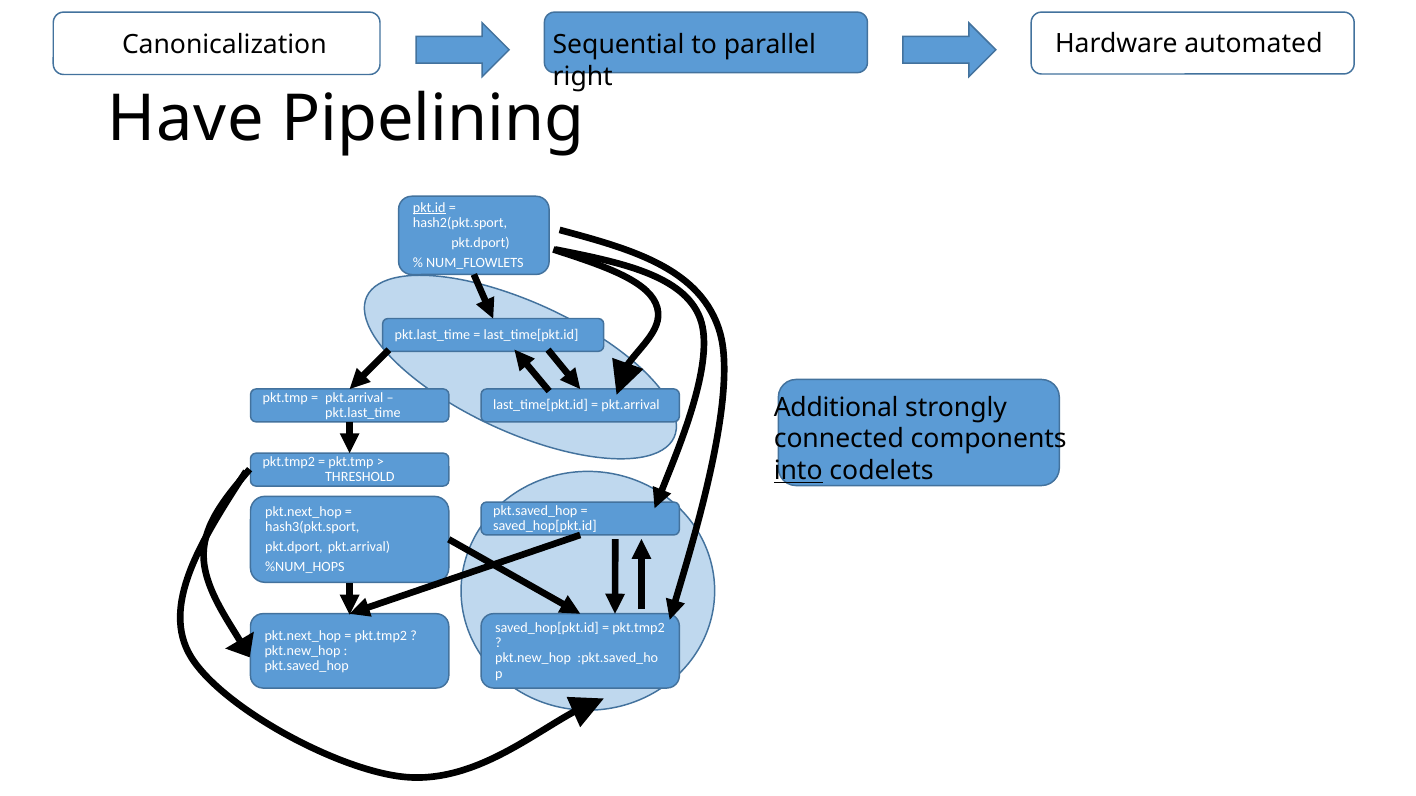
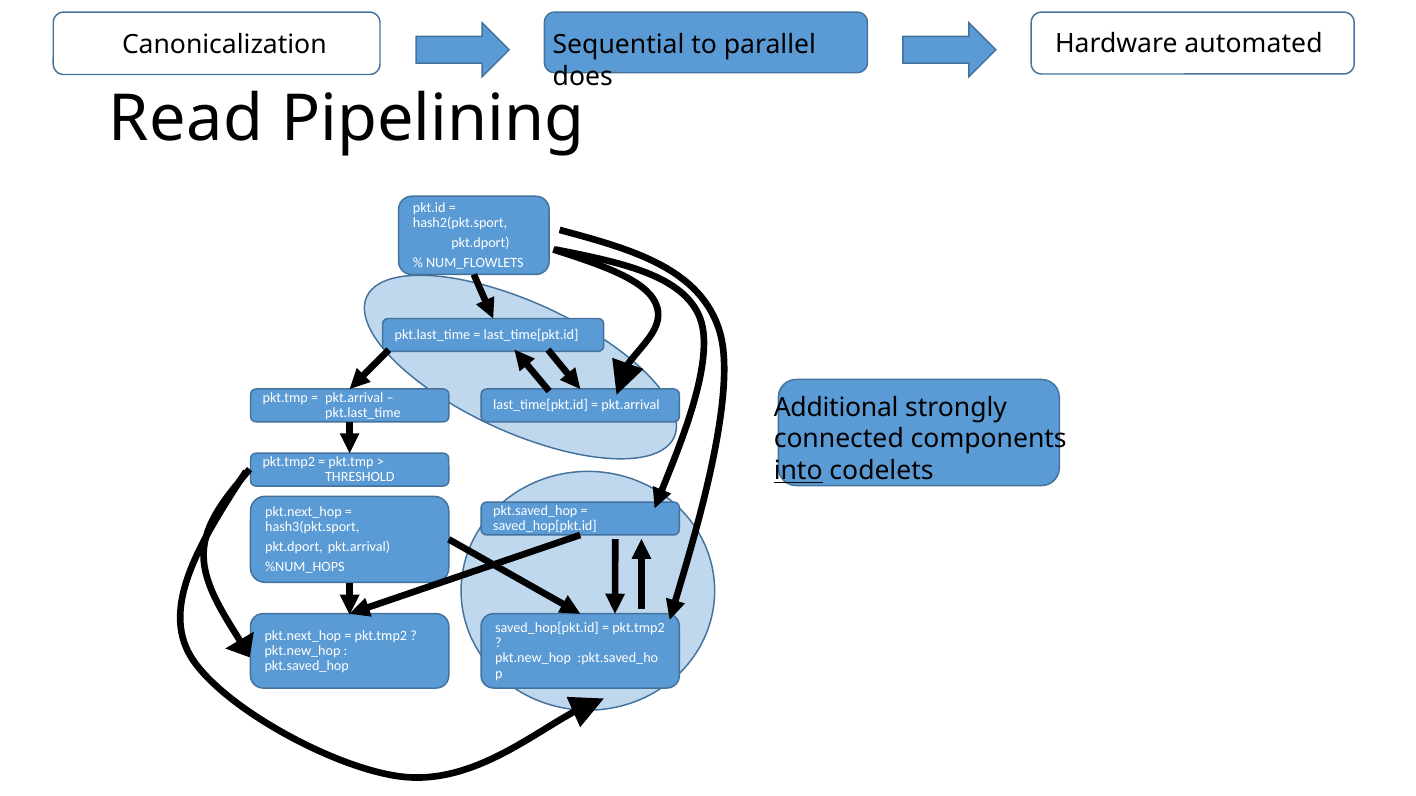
right: right -> does
Have: Have -> Read
pkt.id underline: present -> none
